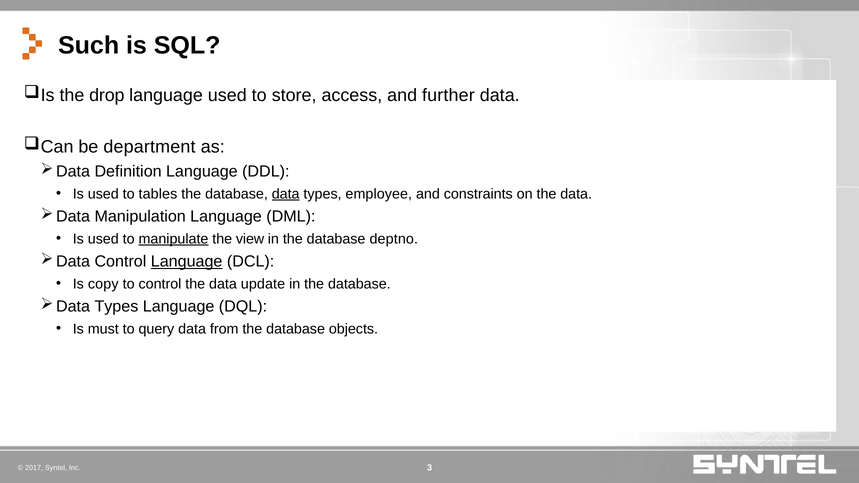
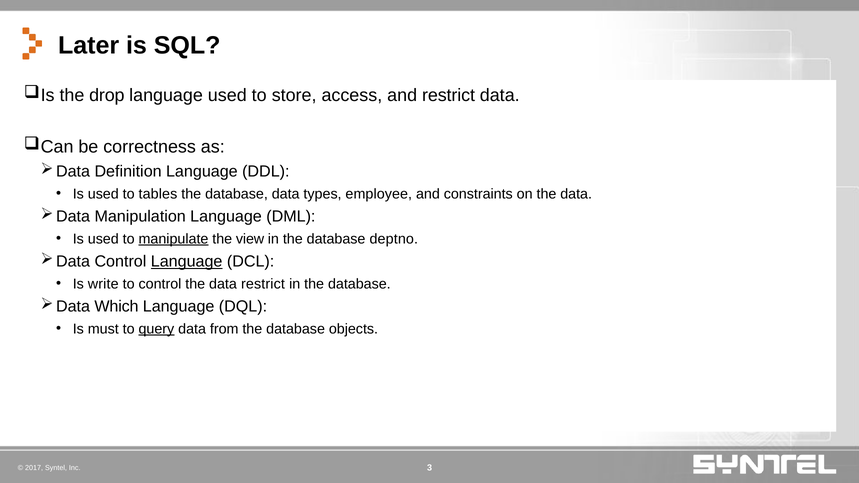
Such: Such -> Later
and further: further -> restrict
department: department -> correctness
data at (286, 194) underline: present -> none
copy: copy -> write
data update: update -> restrict
Types at (116, 307): Types -> Which
query underline: none -> present
